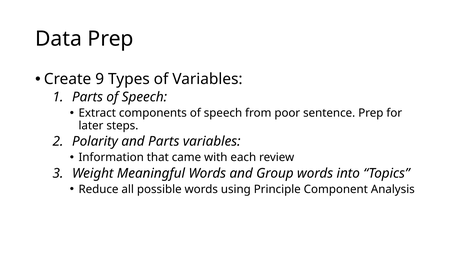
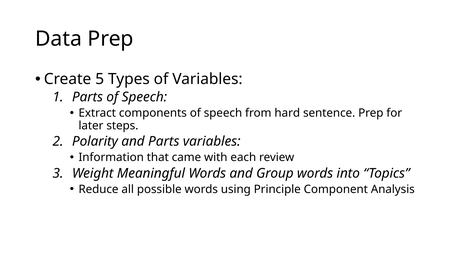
9: 9 -> 5
poor: poor -> hard
